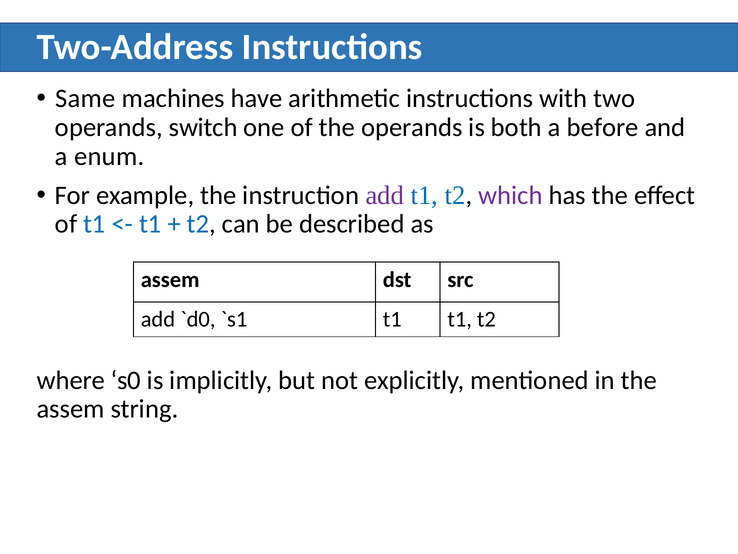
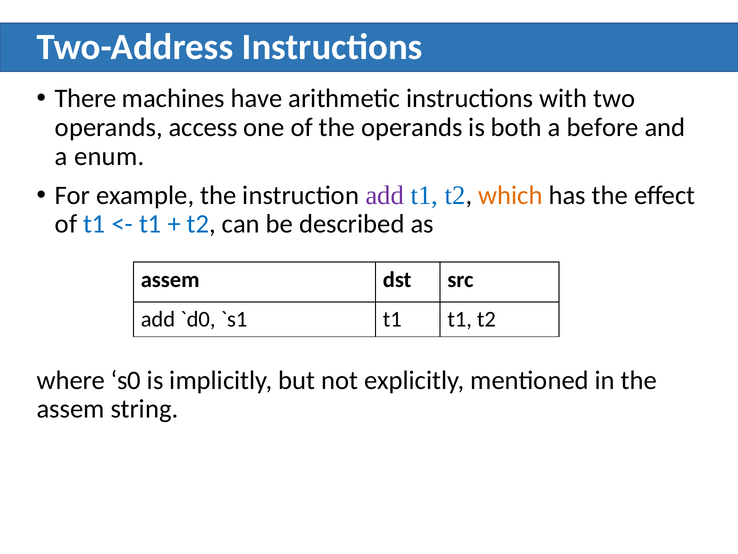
Same: Same -> There
switch: switch -> access
which colour: purple -> orange
